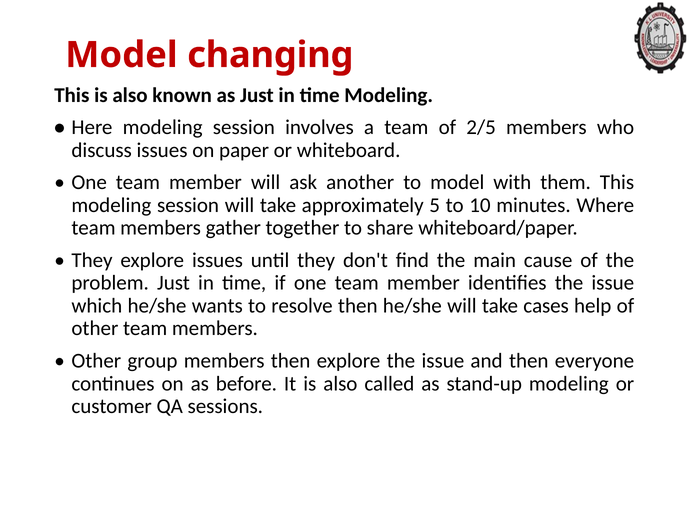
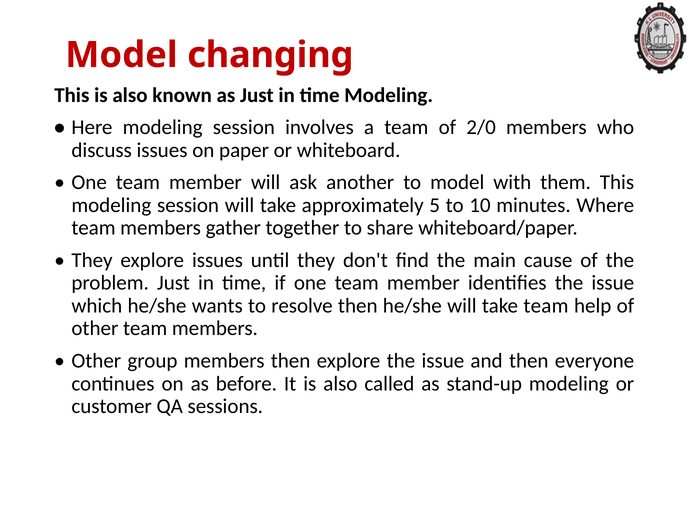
2/5: 2/5 -> 2/0
take cases: cases -> team
